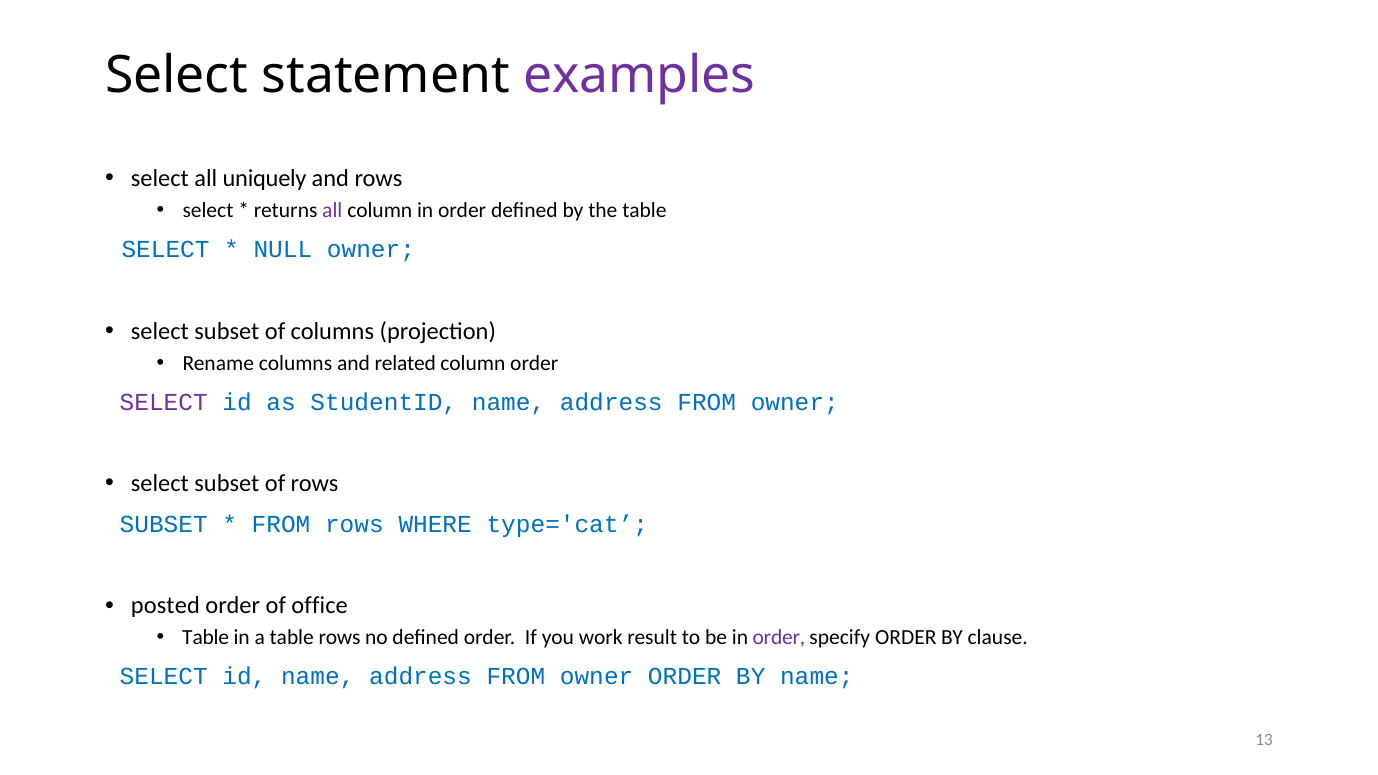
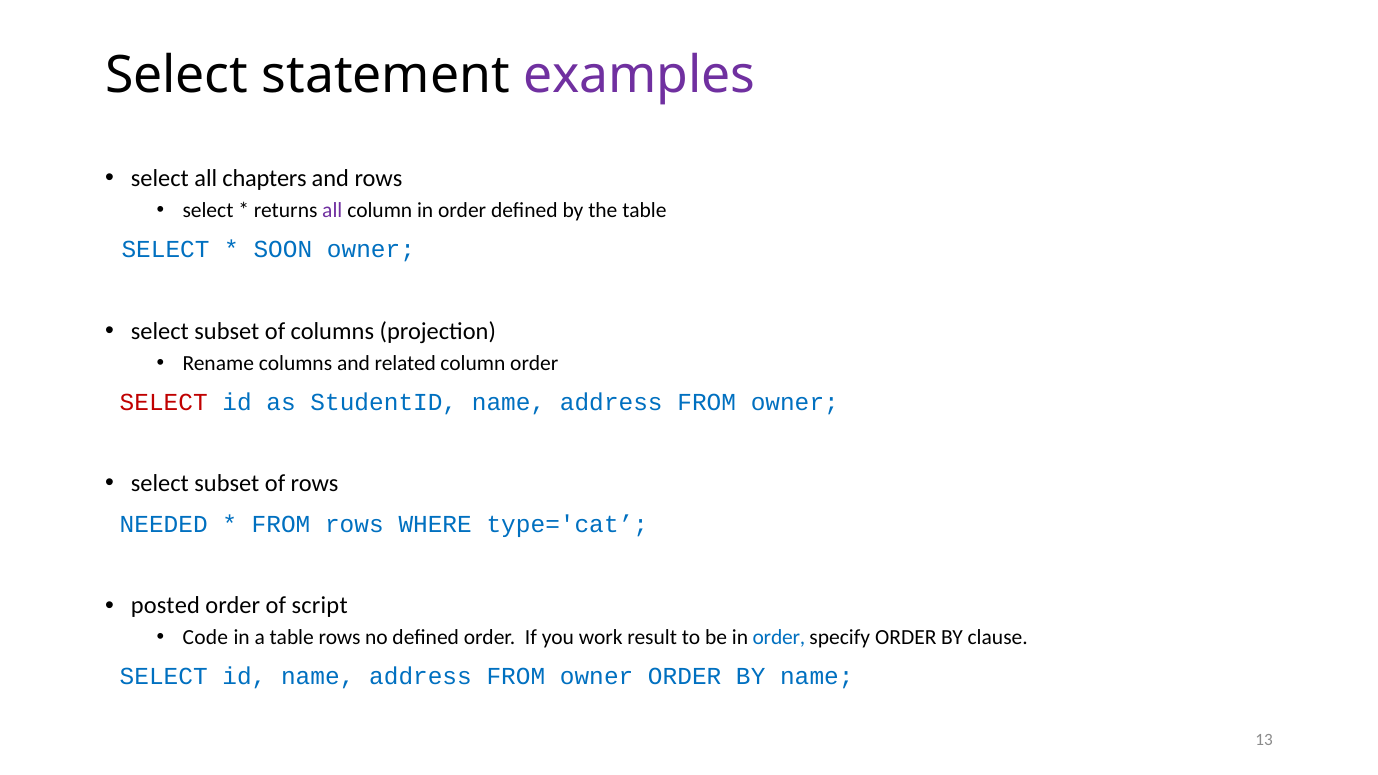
uniquely: uniquely -> chapters
NULL: NULL -> SOON
SELECT at (164, 402) colour: purple -> red
SUBSET at (164, 524): SUBSET -> NEEDED
office: office -> script
Table at (206, 638): Table -> Code
order at (779, 638) colour: purple -> blue
